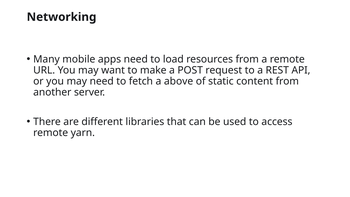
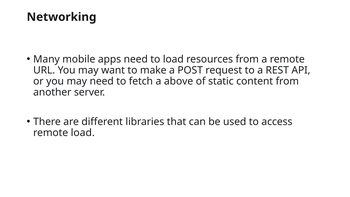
remote yarn: yarn -> load
